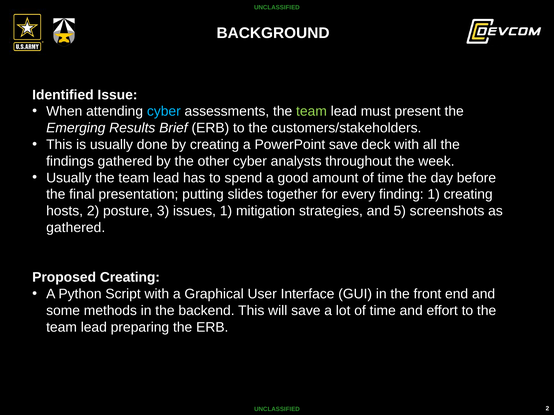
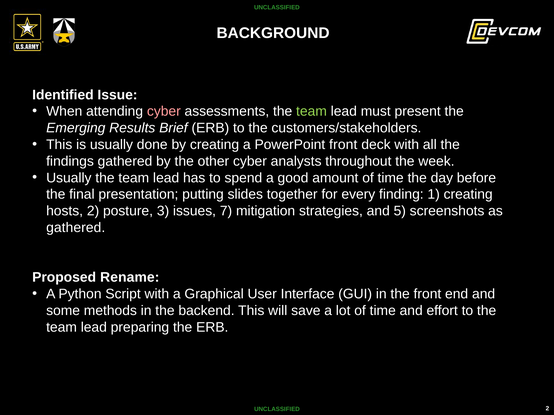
cyber at (164, 112) colour: light blue -> pink
PowerPoint save: save -> front
issues 1: 1 -> 7
Proposed Creating: Creating -> Rename
